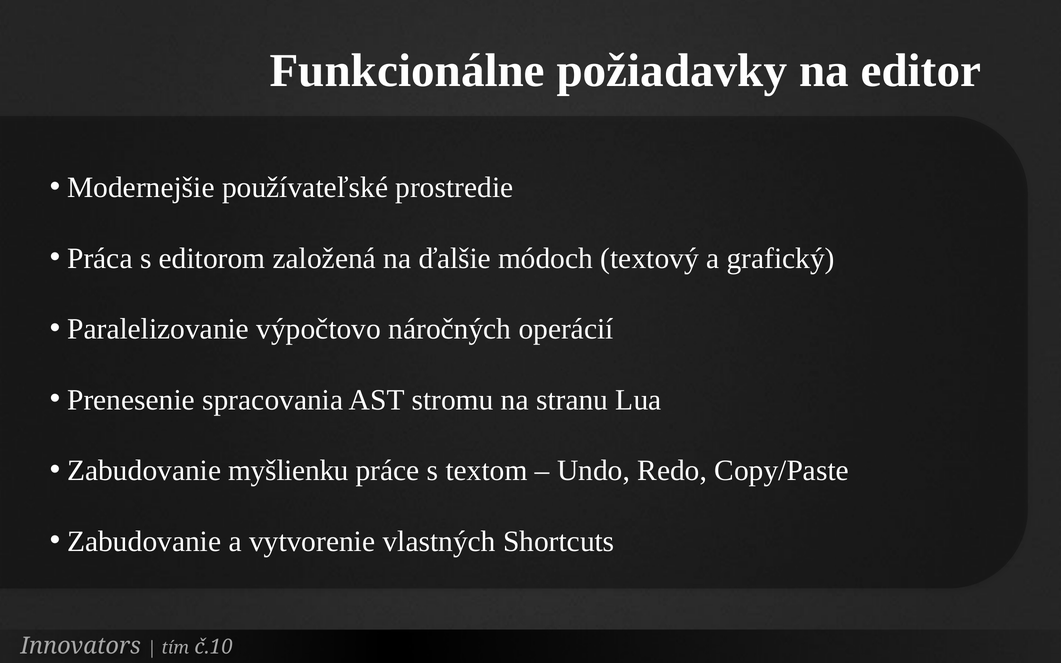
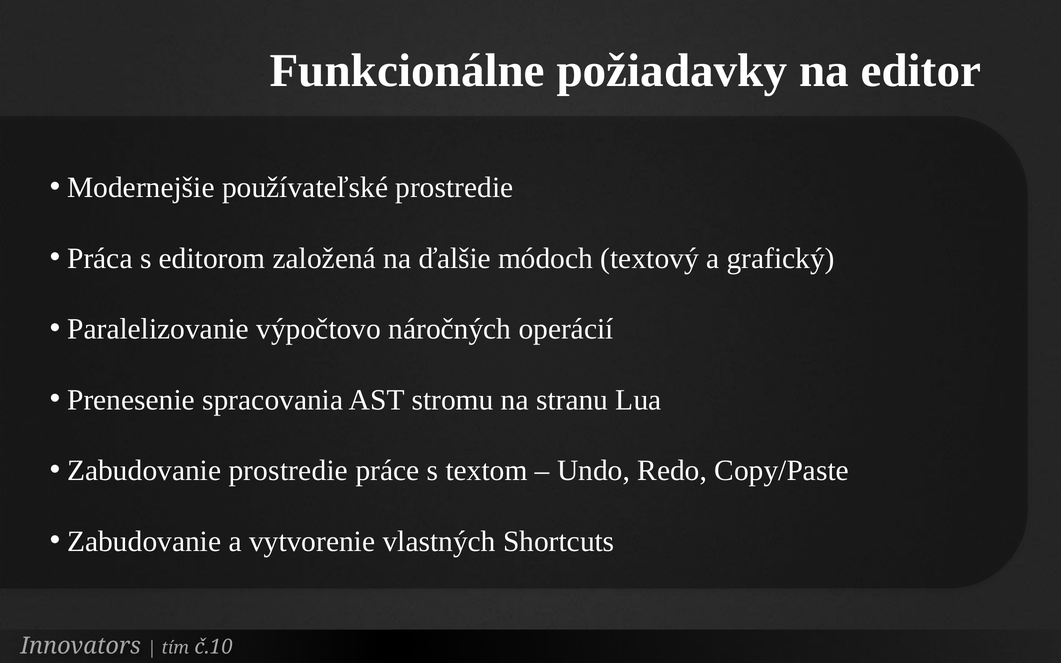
Zabudovanie myšlienku: myšlienku -> prostredie
